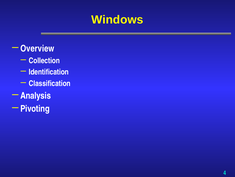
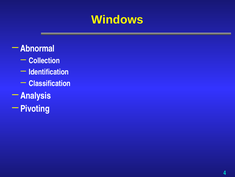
Overview: Overview -> Abnormal
